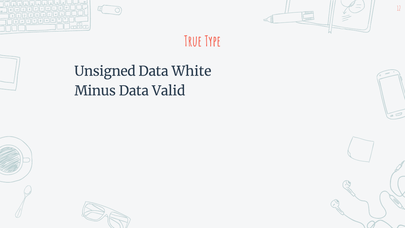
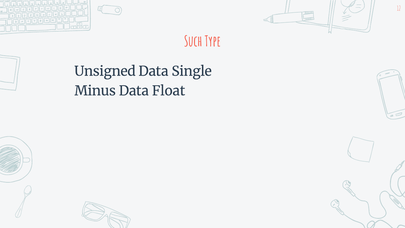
True: True -> Such
White: White -> Single
Valid: Valid -> Float
